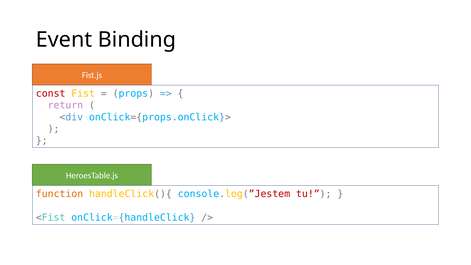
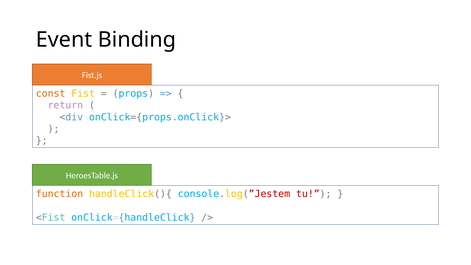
const colour: red -> orange
